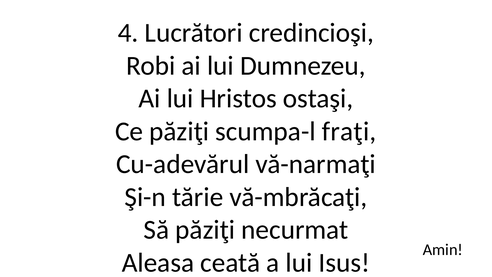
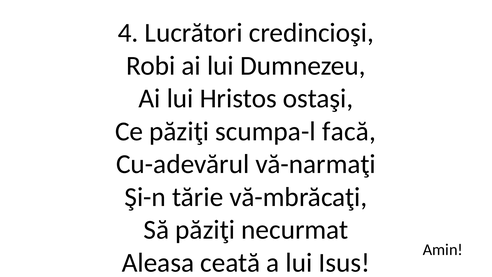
fraţi: fraţi -> facă
